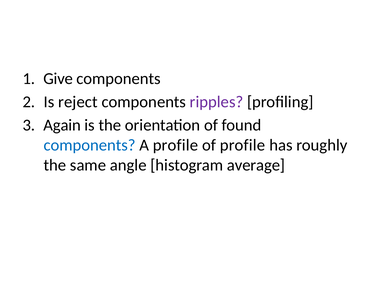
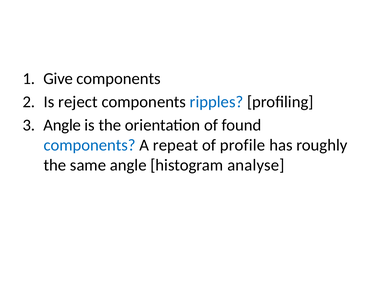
ripples colour: purple -> blue
Again at (62, 125): Again -> Angle
A profile: profile -> repeat
average: average -> analyse
